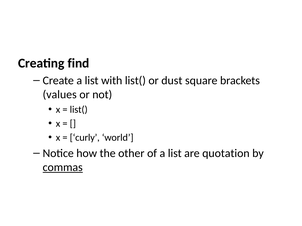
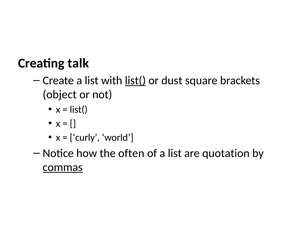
find: find -> talk
list( at (135, 81) underline: none -> present
values: values -> object
other: other -> often
